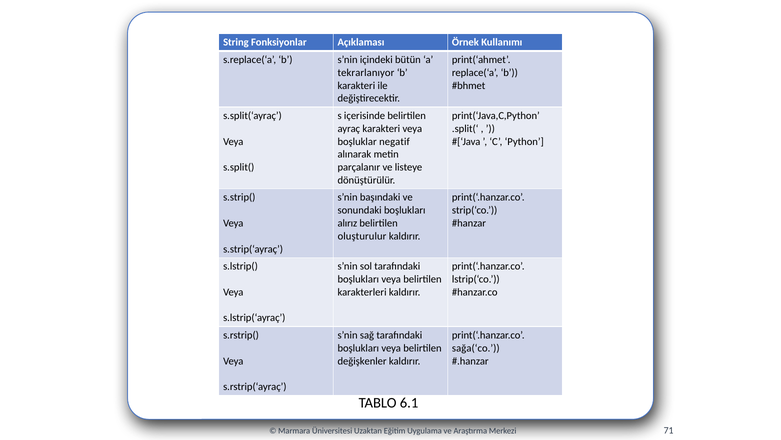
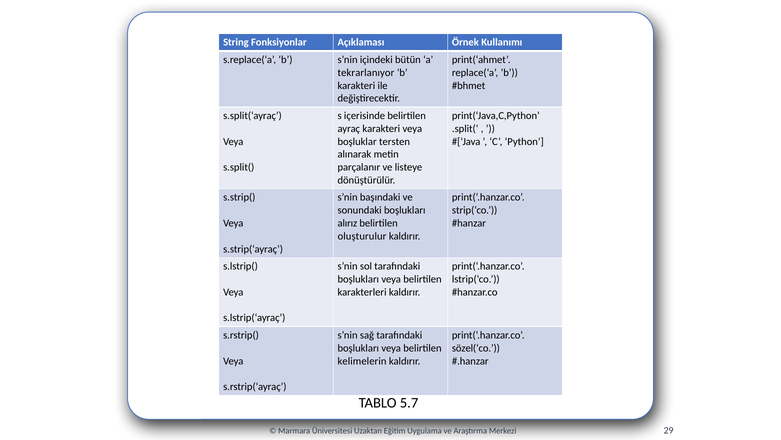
negatif: negatif -> tersten
sağa(‘co: sağa(‘co -> sözel(‘co
değişkenler: değişkenler -> kelimelerin
6.1: 6.1 -> 5.7
71: 71 -> 29
